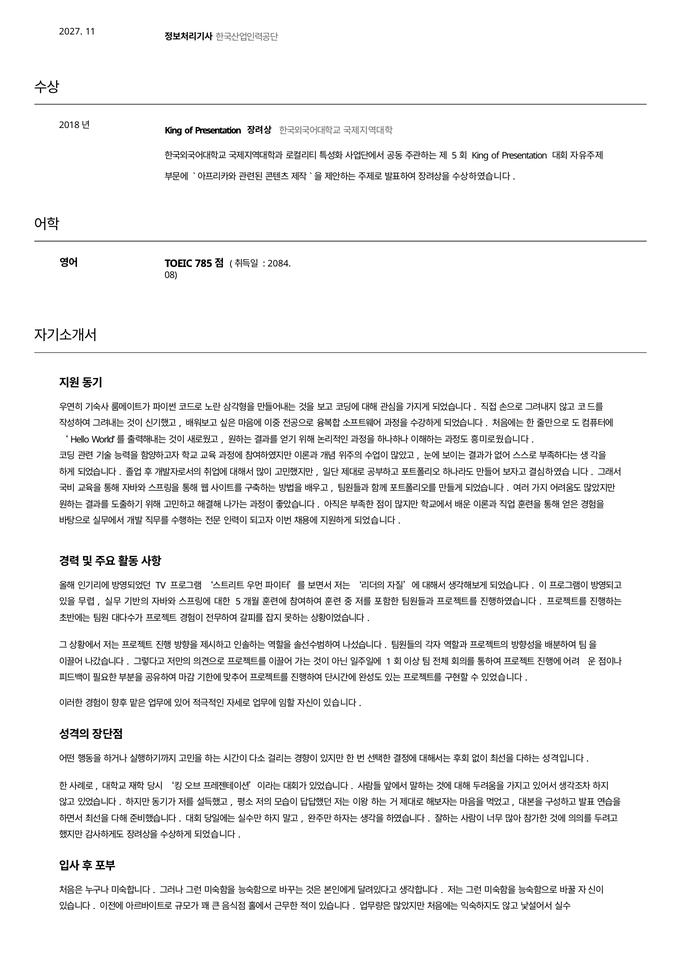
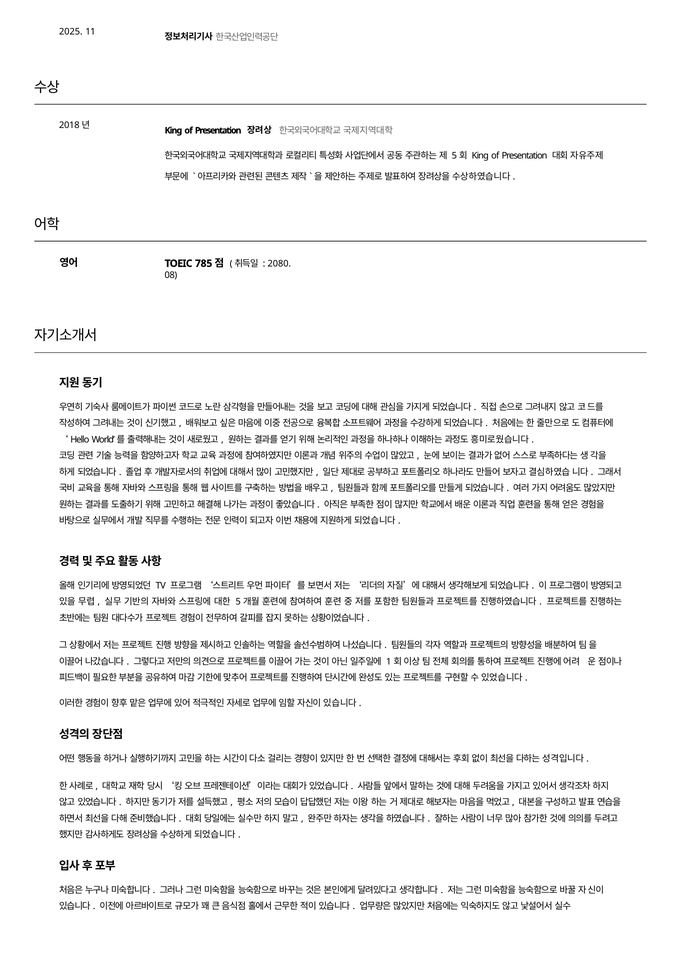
2027: 2027 -> 2025
2084: 2084 -> 2080
